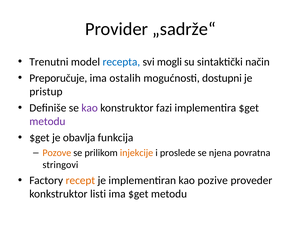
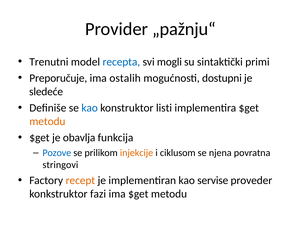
„sadrže“: „sadrže“ -> „pažnju“
način: način -> primi
pristup: pristup -> sledeće
kao at (90, 108) colour: purple -> blue
fazi: fazi -> listi
metodu at (47, 121) colour: purple -> orange
Pozove colour: orange -> blue
proslede: proslede -> ciklusom
pozive: pozive -> servise
listi: listi -> fazi
